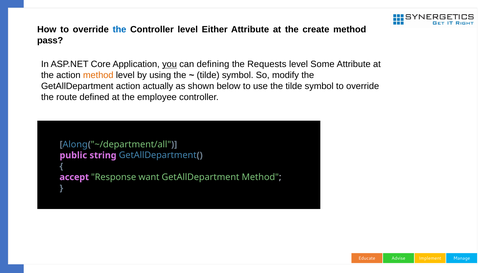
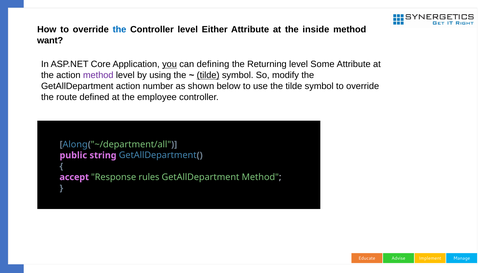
create: create -> inside
pass: pass -> want
Requests: Requests -> Returning
method at (98, 75) colour: orange -> purple
tilde at (208, 75) underline: none -> present
actually: actually -> number
want: want -> rules
